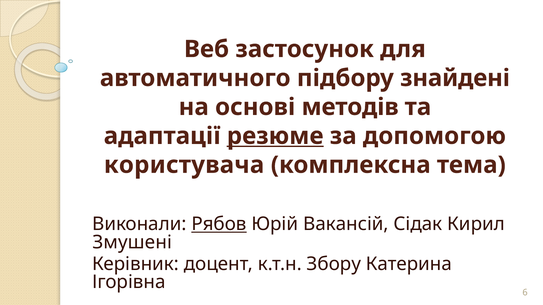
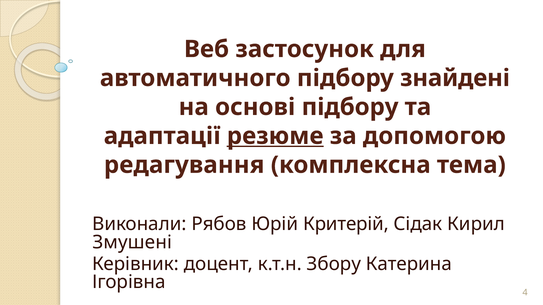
основі методів: методів -> підбору
користувача: користувача -> редагування
Рябов underline: present -> none
Вакансій: Вакансій -> Критерій
6: 6 -> 4
